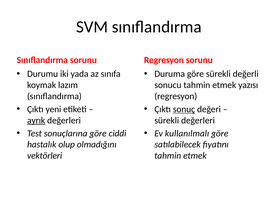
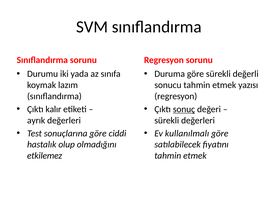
yeni: yeni -> kalır
ayrık underline: present -> none
vektörleri: vektörleri -> etkilemez
